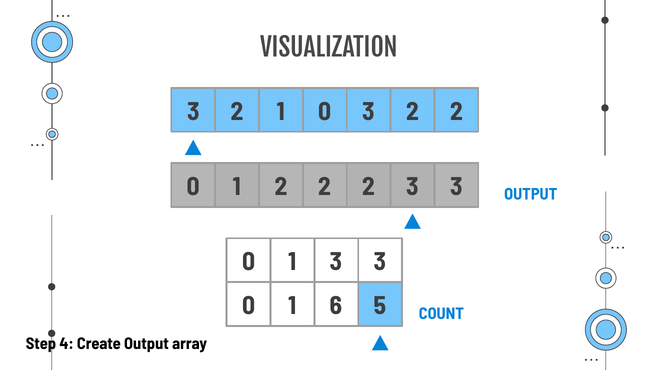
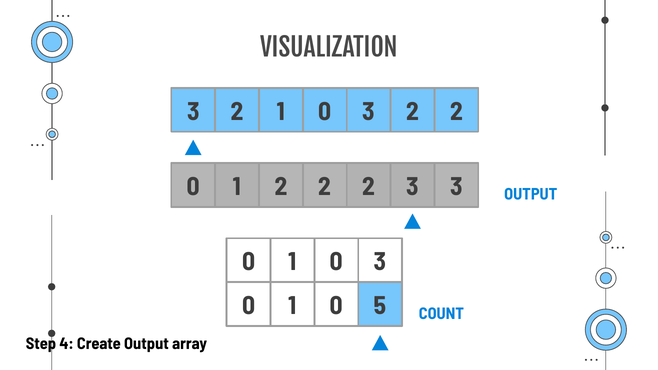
3 at (336, 262): 3 -> 0
6 at (336, 306): 6 -> 0
